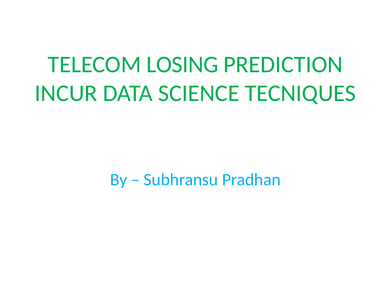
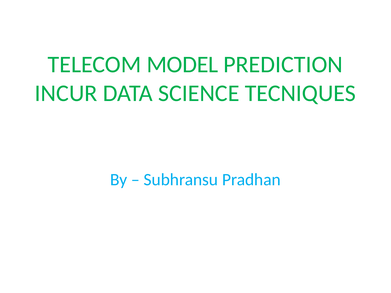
LOSING: LOSING -> MODEL
